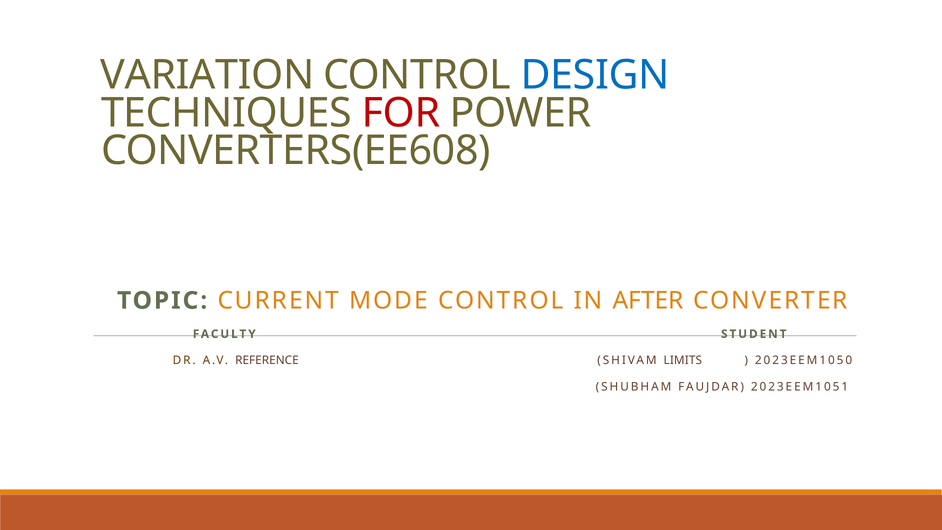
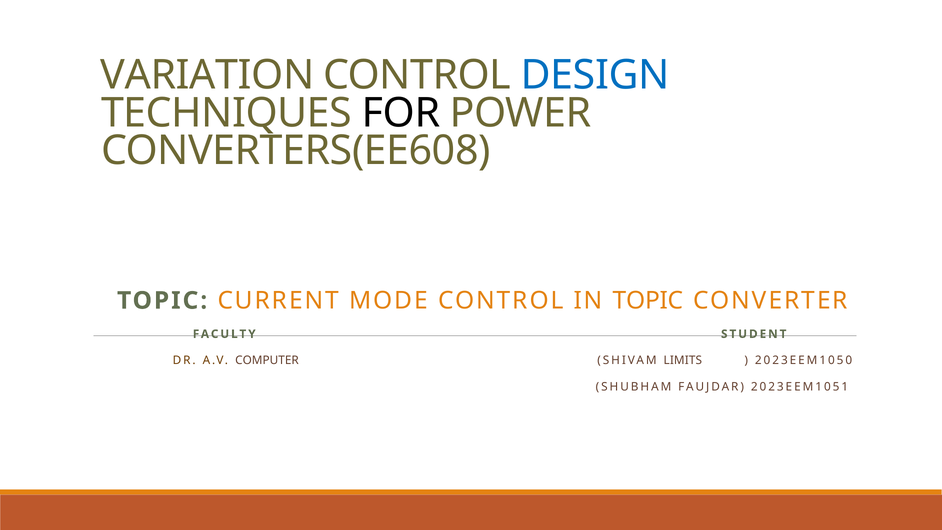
FOR colour: red -> black
IN AFTER: AFTER -> TOPIC
REFERENCE: REFERENCE -> COMPUTER
